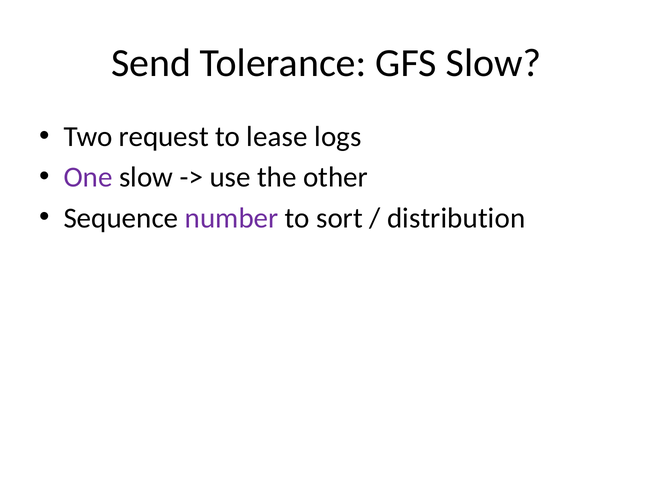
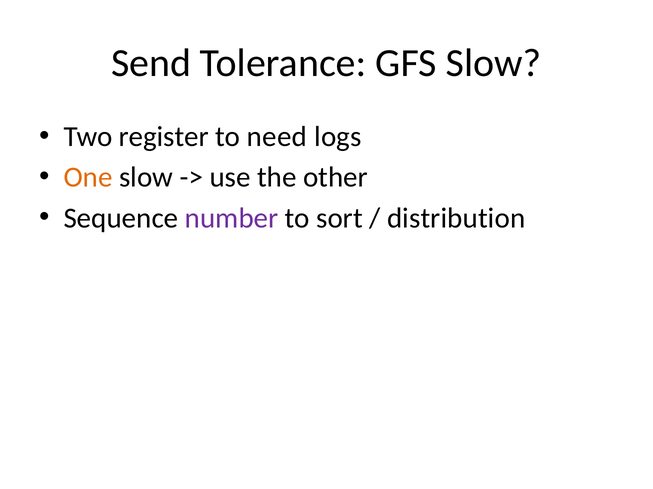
request: request -> register
lease: lease -> need
One colour: purple -> orange
